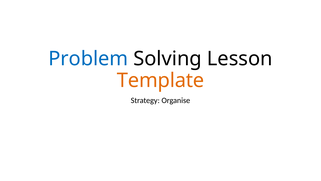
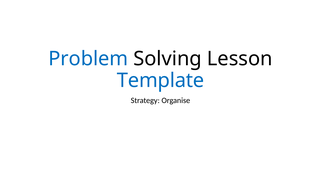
Template colour: orange -> blue
